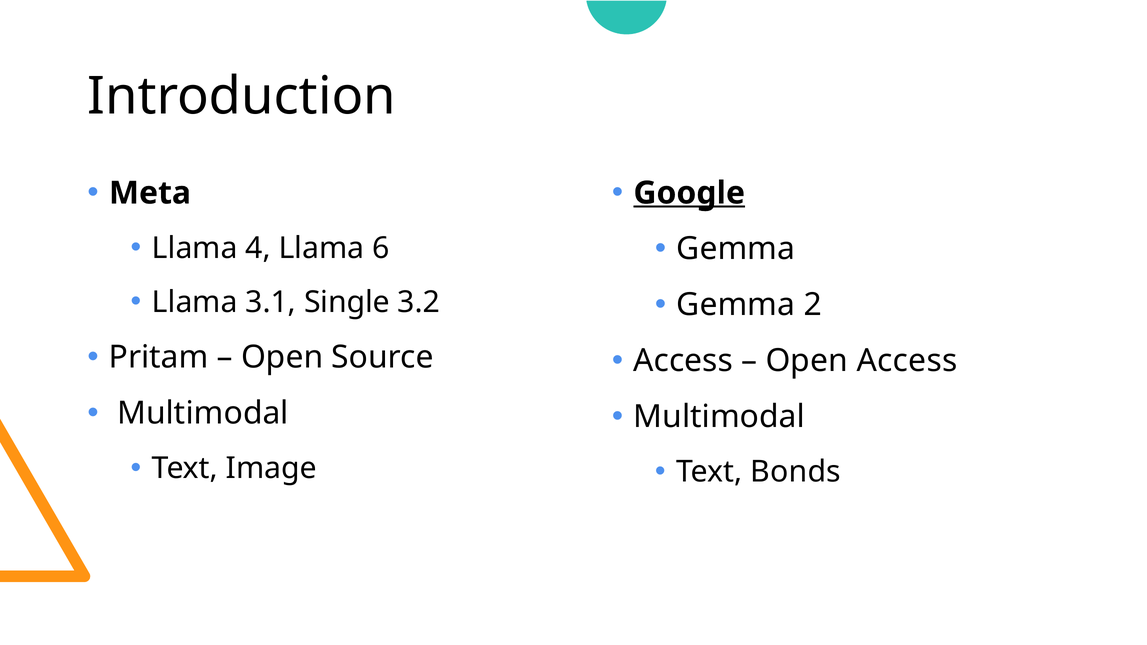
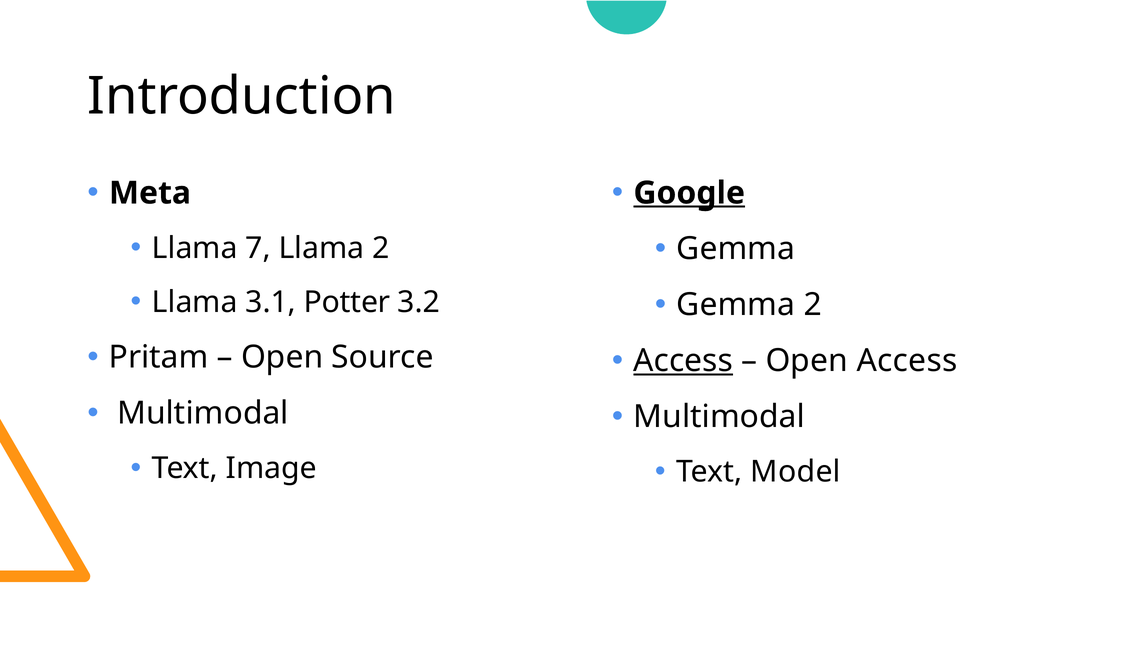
4: 4 -> 7
Llama 6: 6 -> 2
Single: Single -> Potter
Access at (683, 361) underline: none -> present
Bonds: Bonds -> Model
